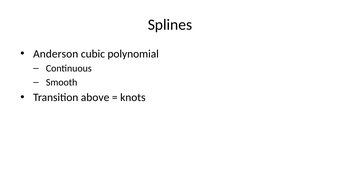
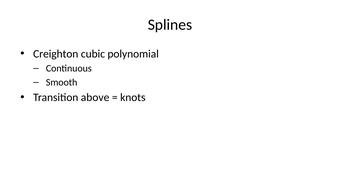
Anderson: Anderson -> Creighton
